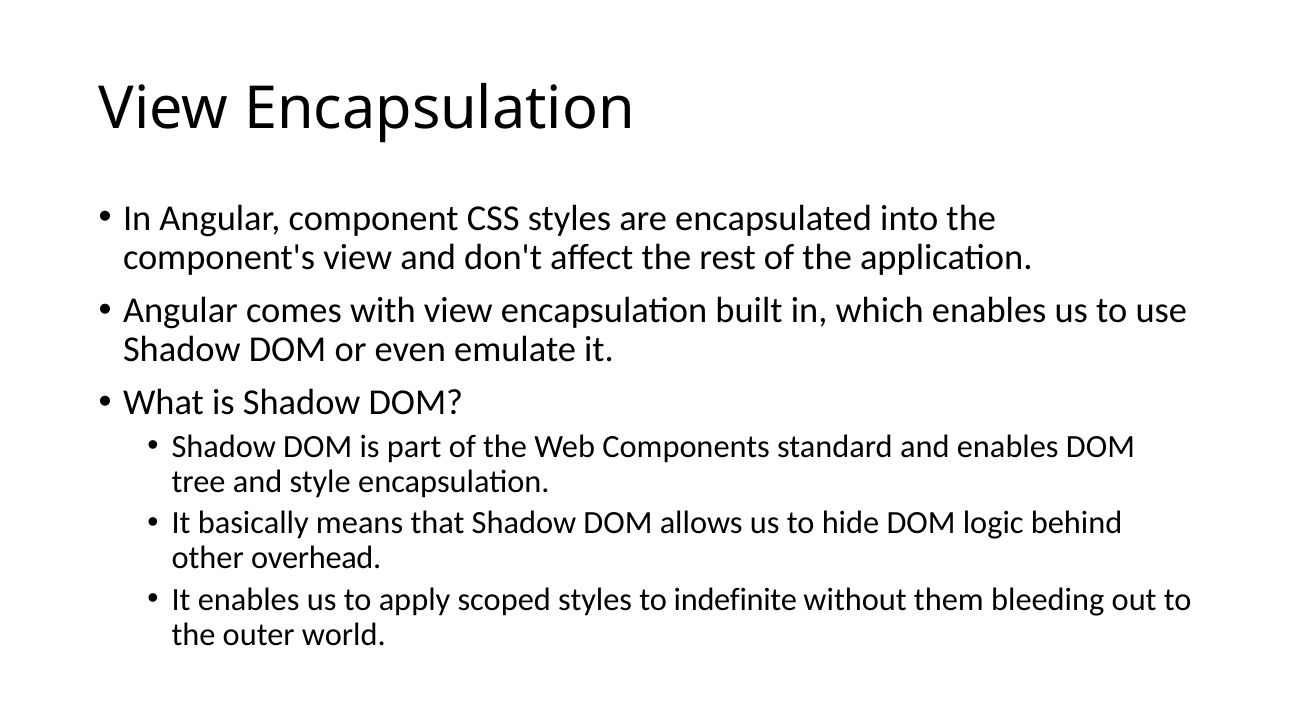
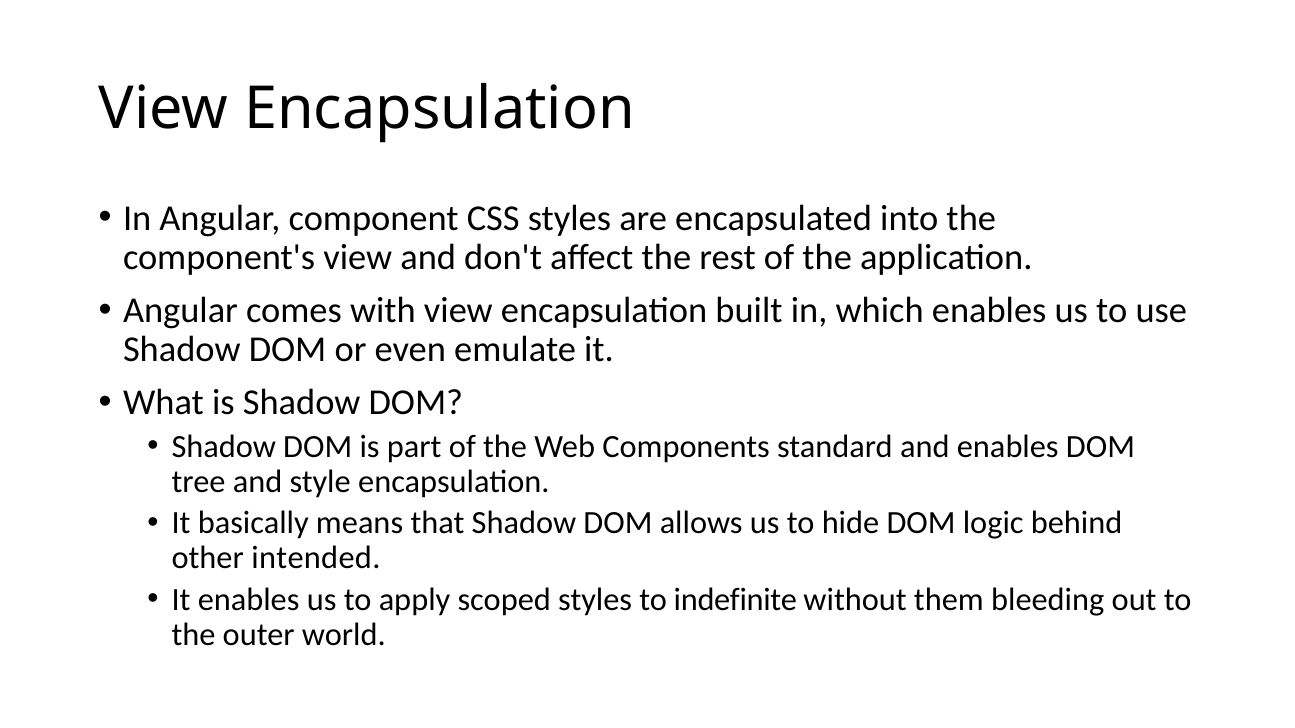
overhead: overhead -> intended
